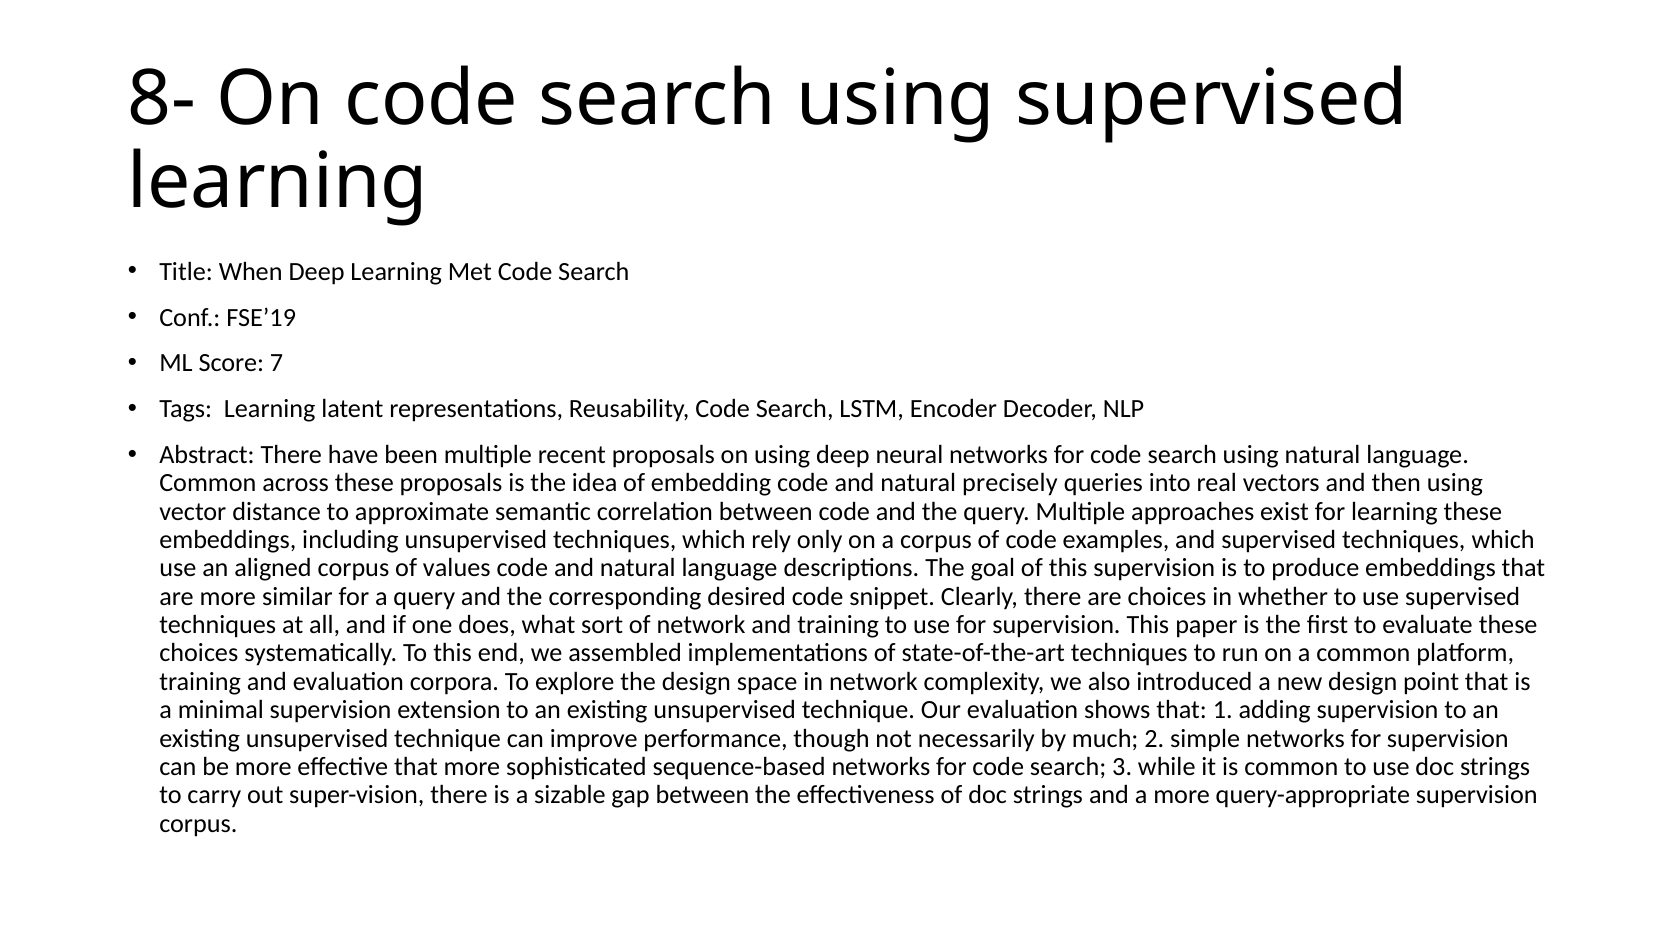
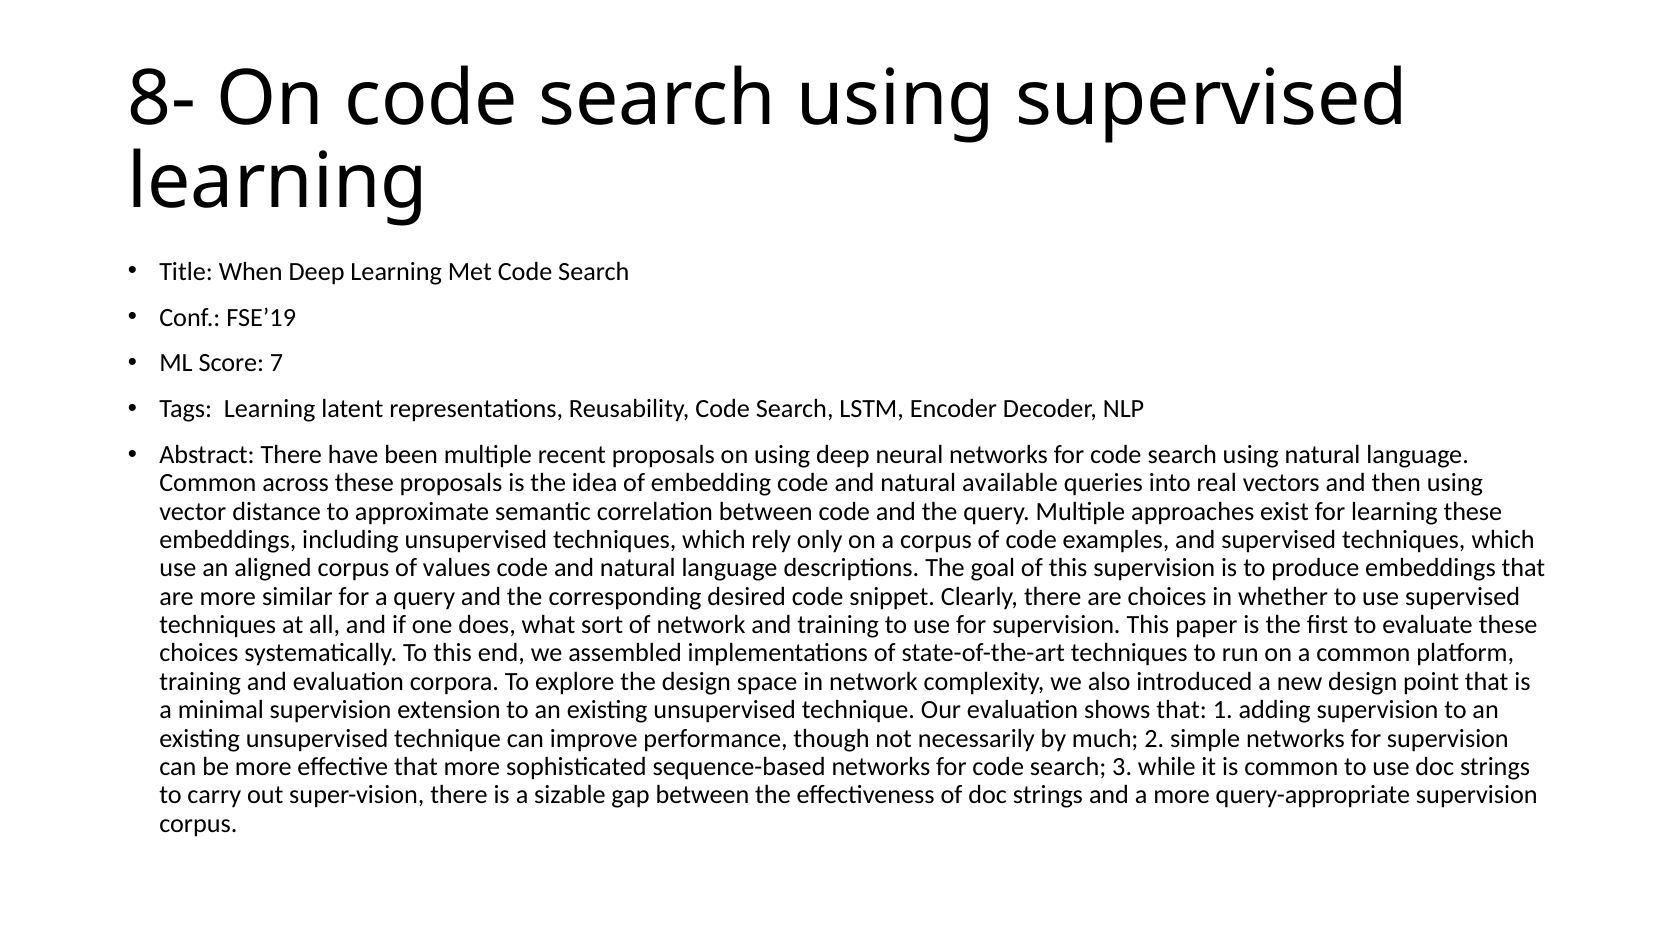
precisely: precisely -> available
